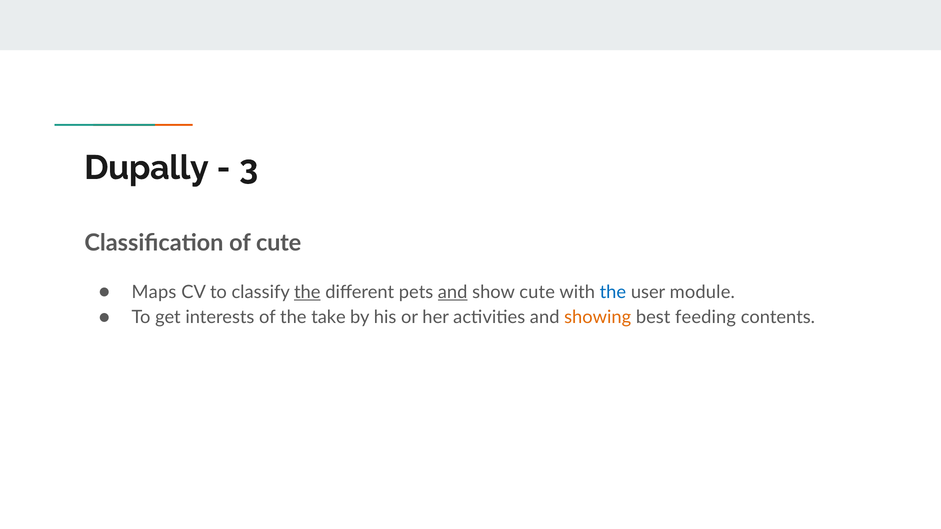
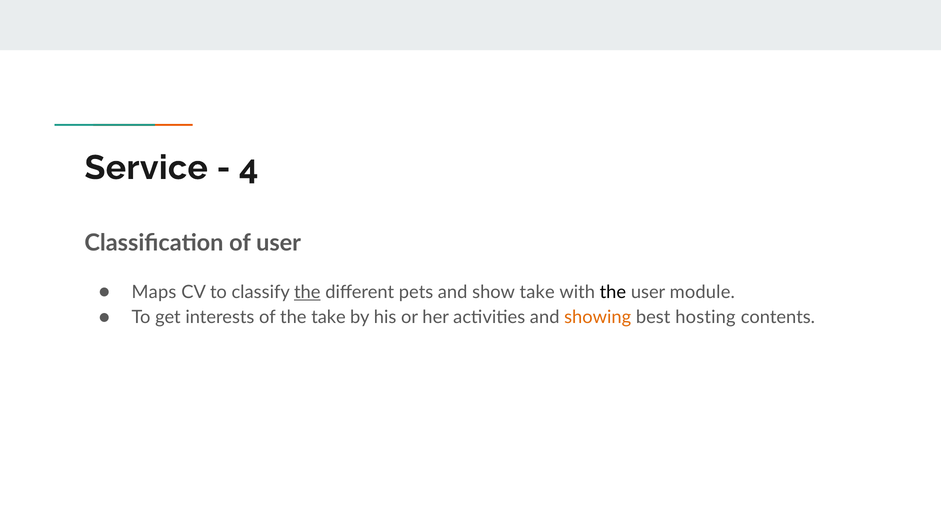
Dupally: Dupally -> Service
3: 3 -> 4
of cute: cute -> user
and at (453, 292) underline: present -> none
show cute: cute -> take
the at (613, 292) colour: blue -> black
feeding: feeding -> hosting
